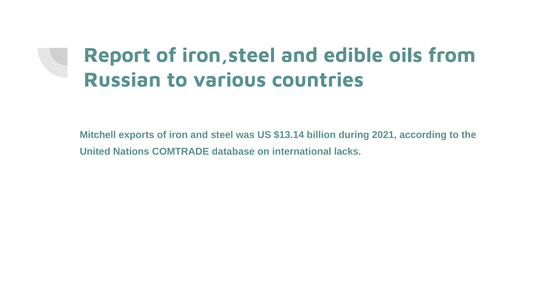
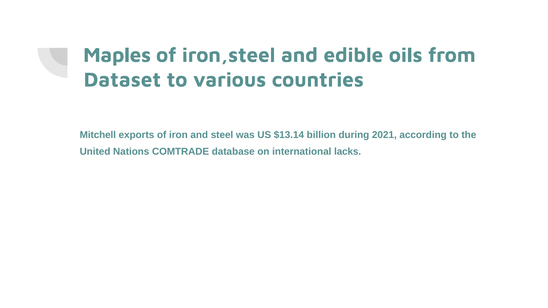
Report: Report -> Maples
Russian: Russian -> Dataset
